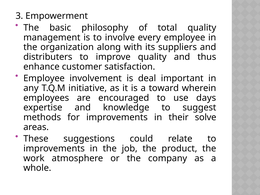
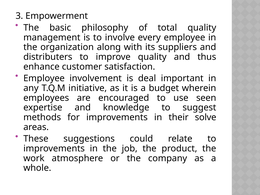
toward: toward -> budget
days: days -> seen
